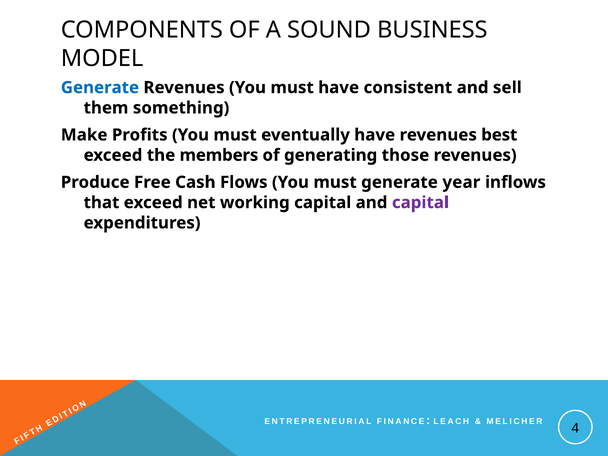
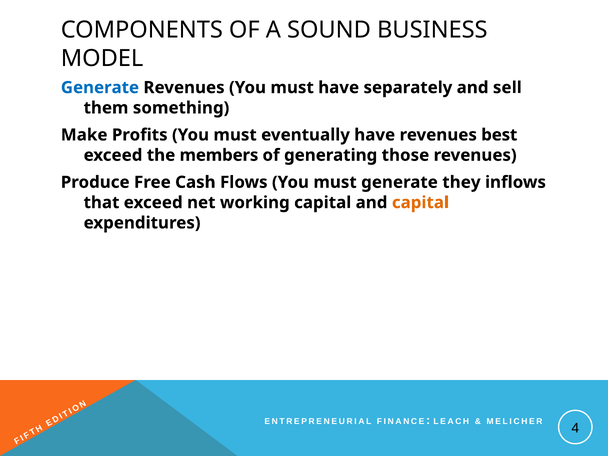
consistent: consistent -> separately
year: year -> they
capital at (420, 203) colour: purple -> orange
